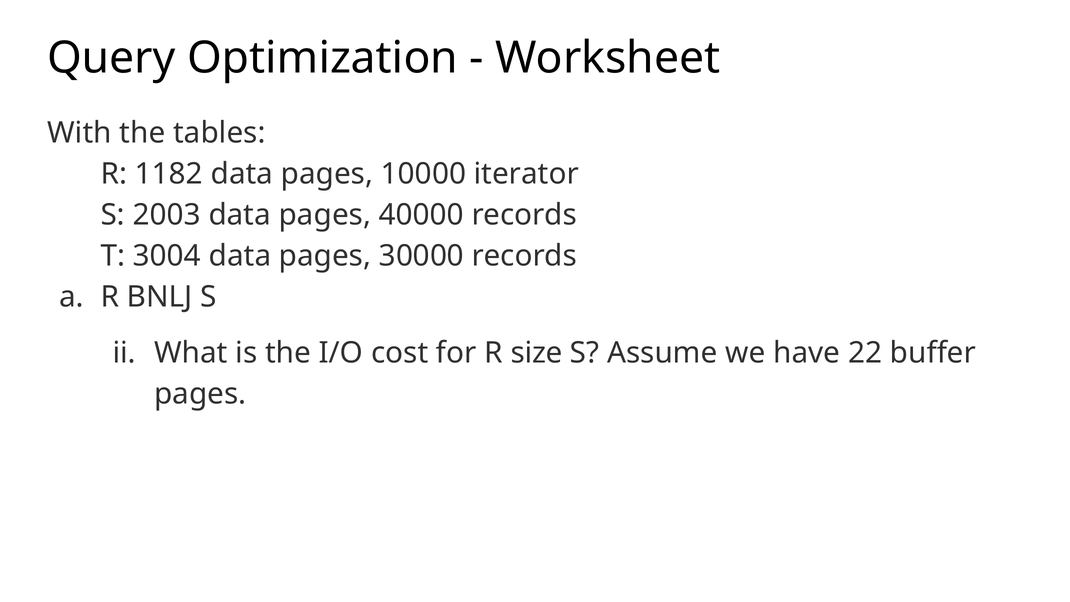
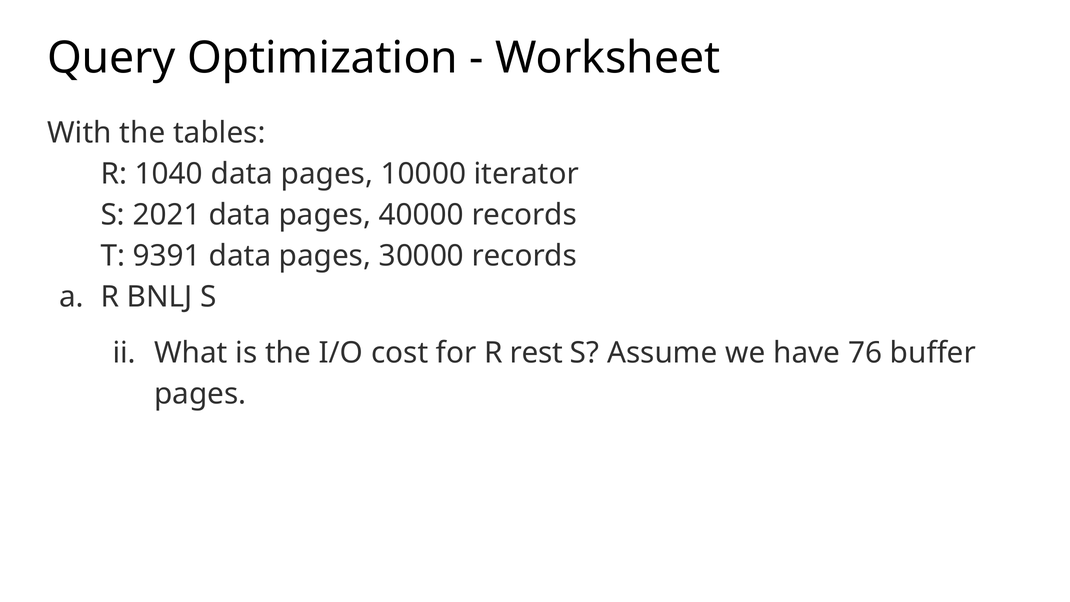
1182: 1182 -> 1040
2003: 2003 -> 2021
3004: 3004 -> 9391
size: size -> rest
22: 22 -> 76
